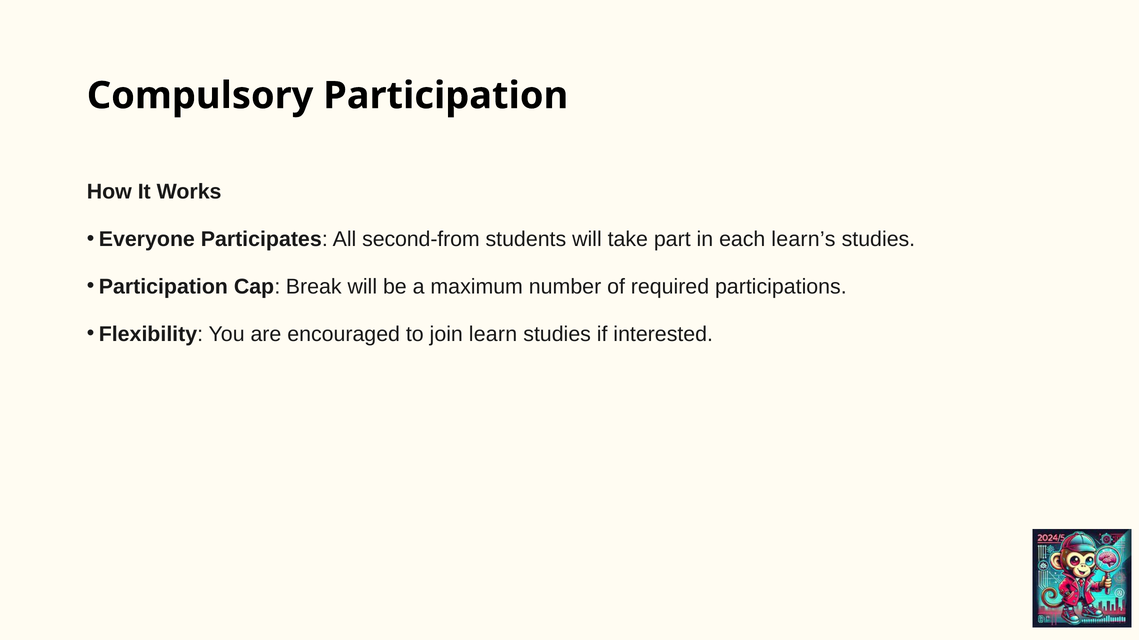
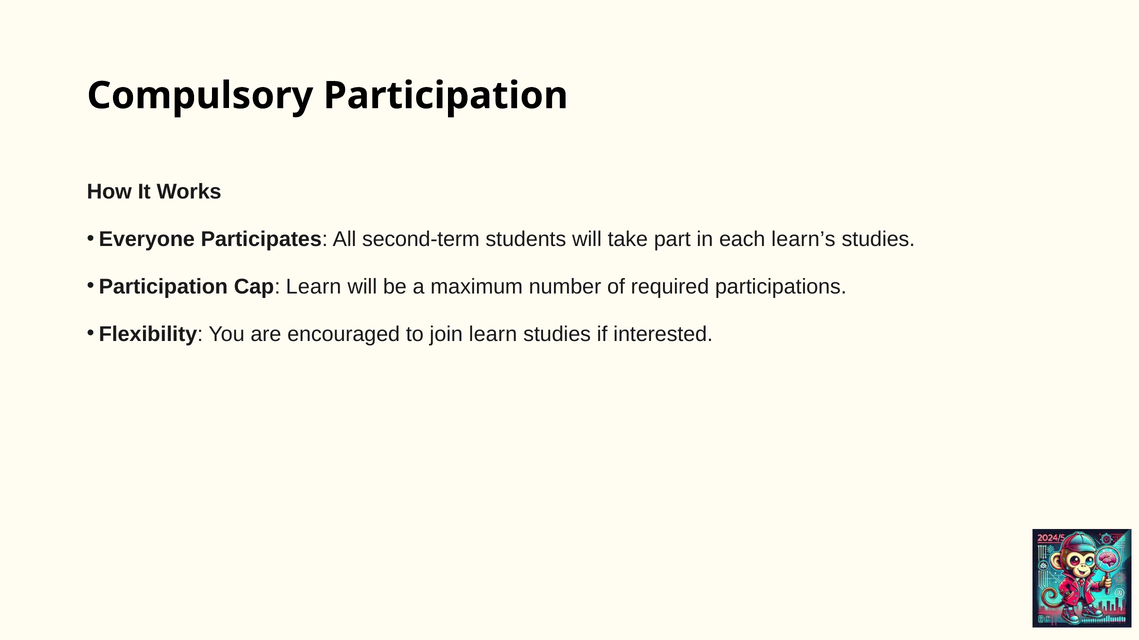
second-from: second-from -> second-term
Cap Break: Break -> Learn
